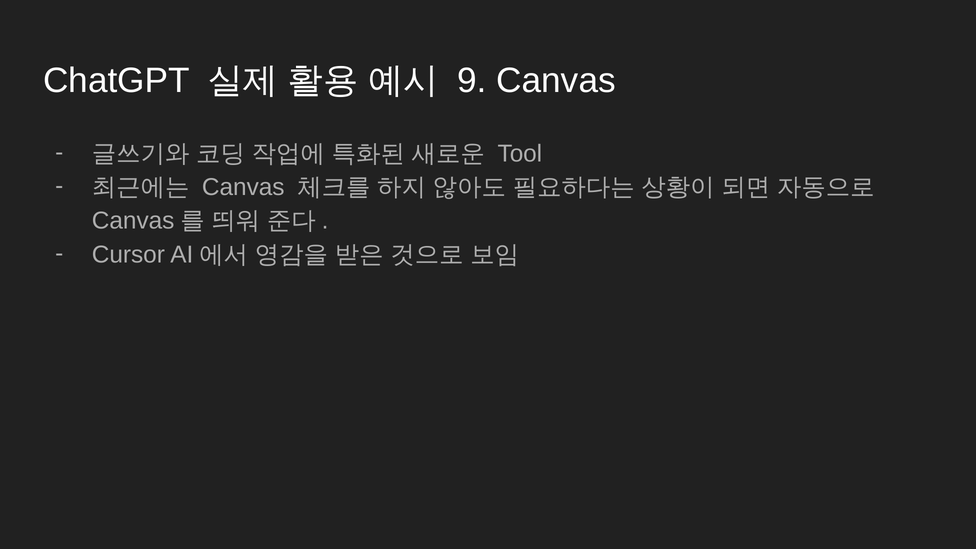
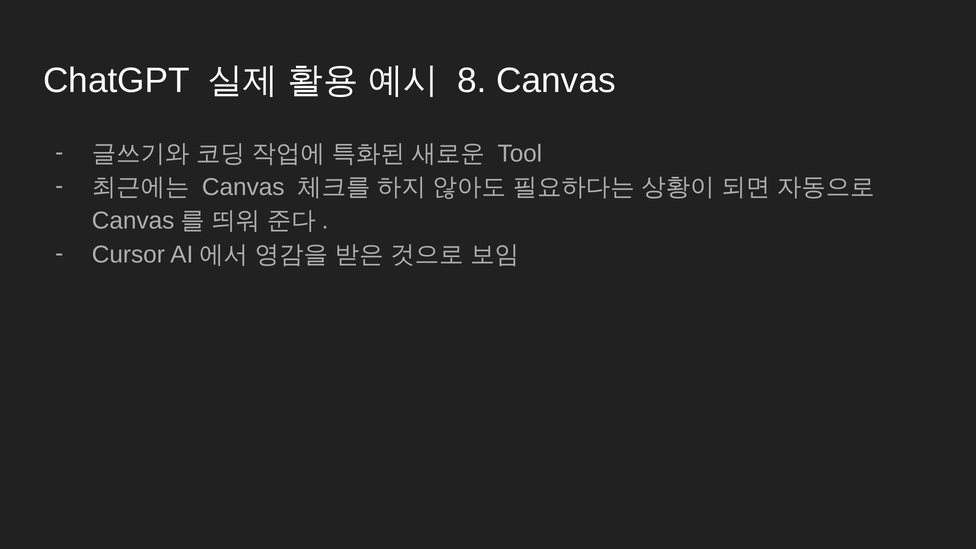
9: 9 -> 8
